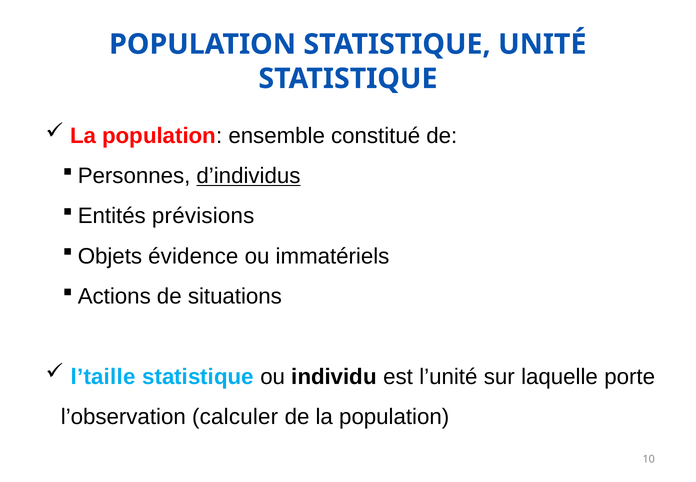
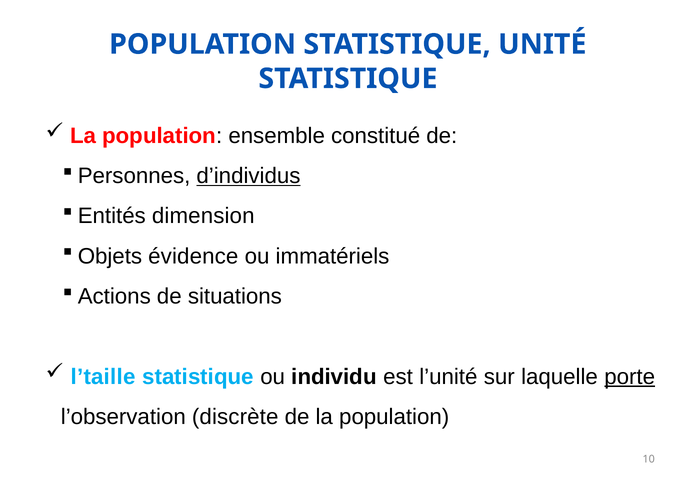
prévisions: prévisions -> dimension
porte underline: none -> present
calculer: calculer -> discrète
